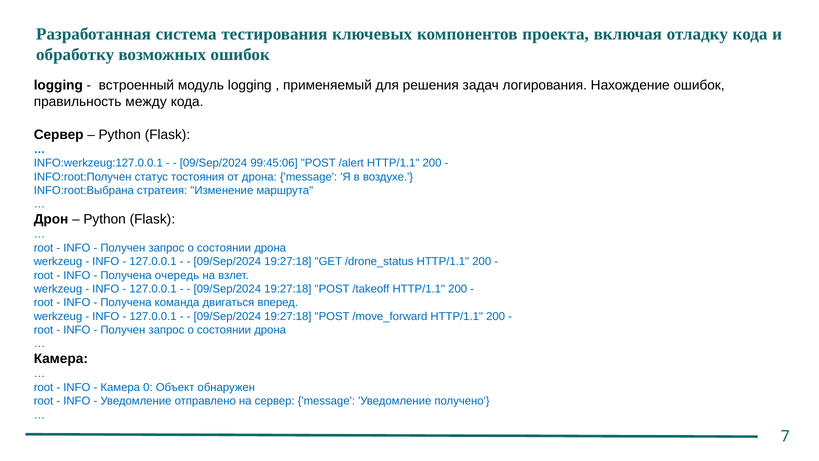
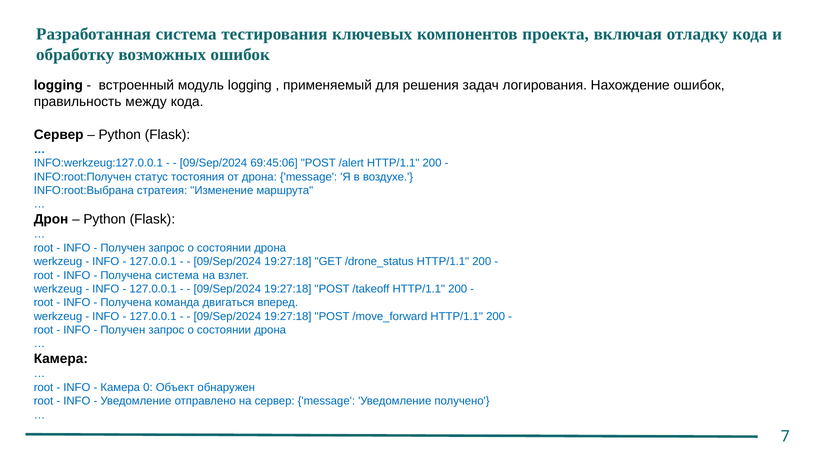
99:45:06: 99:45:06 -> 69:45:06
Получена очередь: очередь -> система
